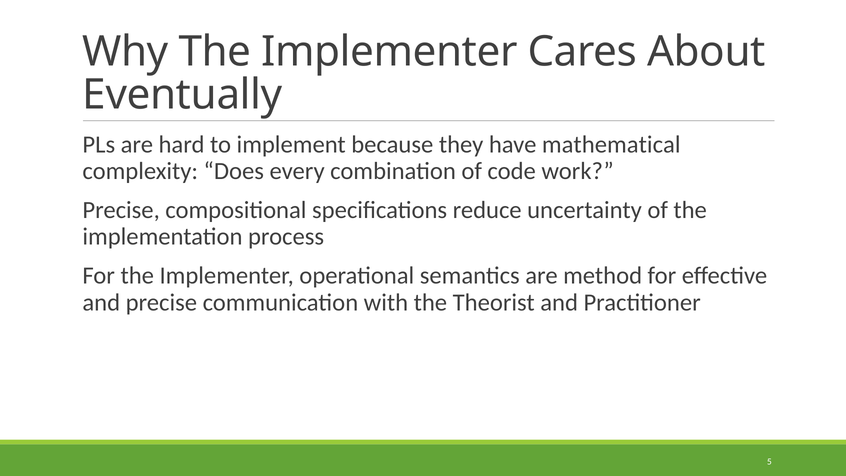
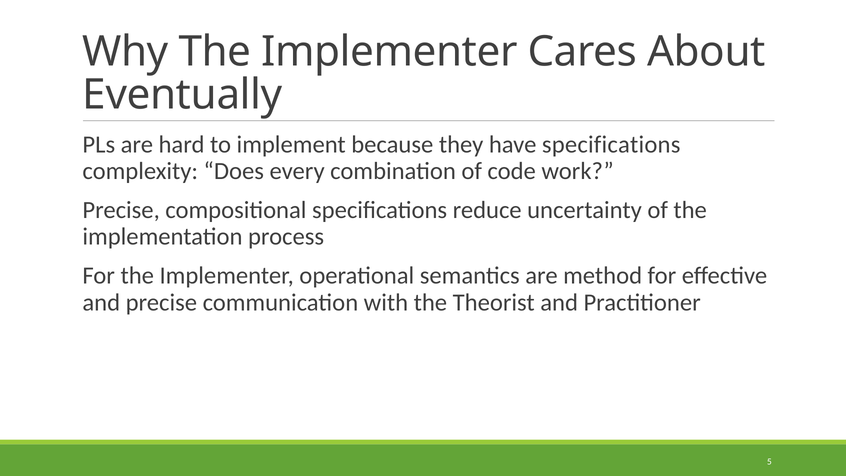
have mathematical: mathematical -> specifications
